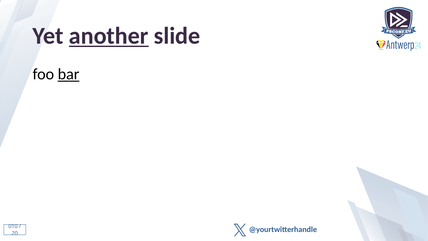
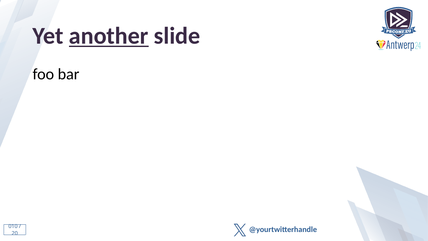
bar underline: present -> none
